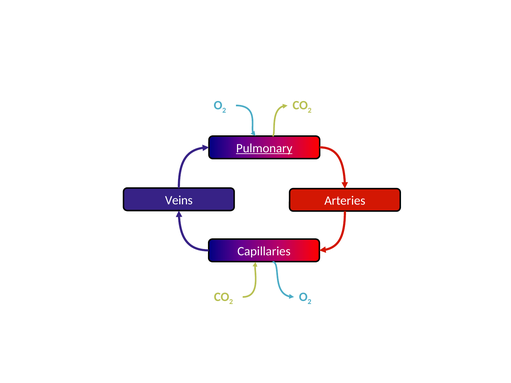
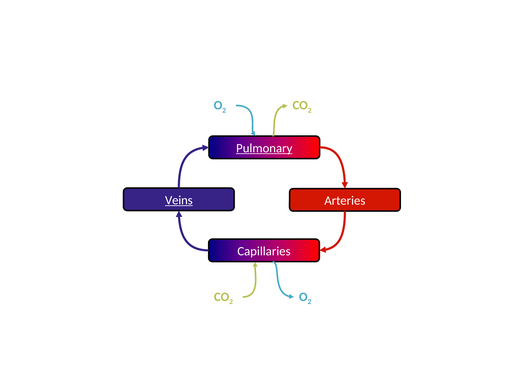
Veins underline: none -> present
